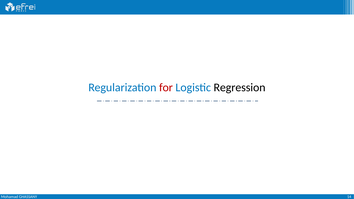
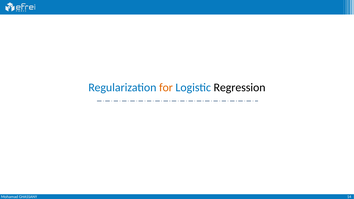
for colour: red -> orange
